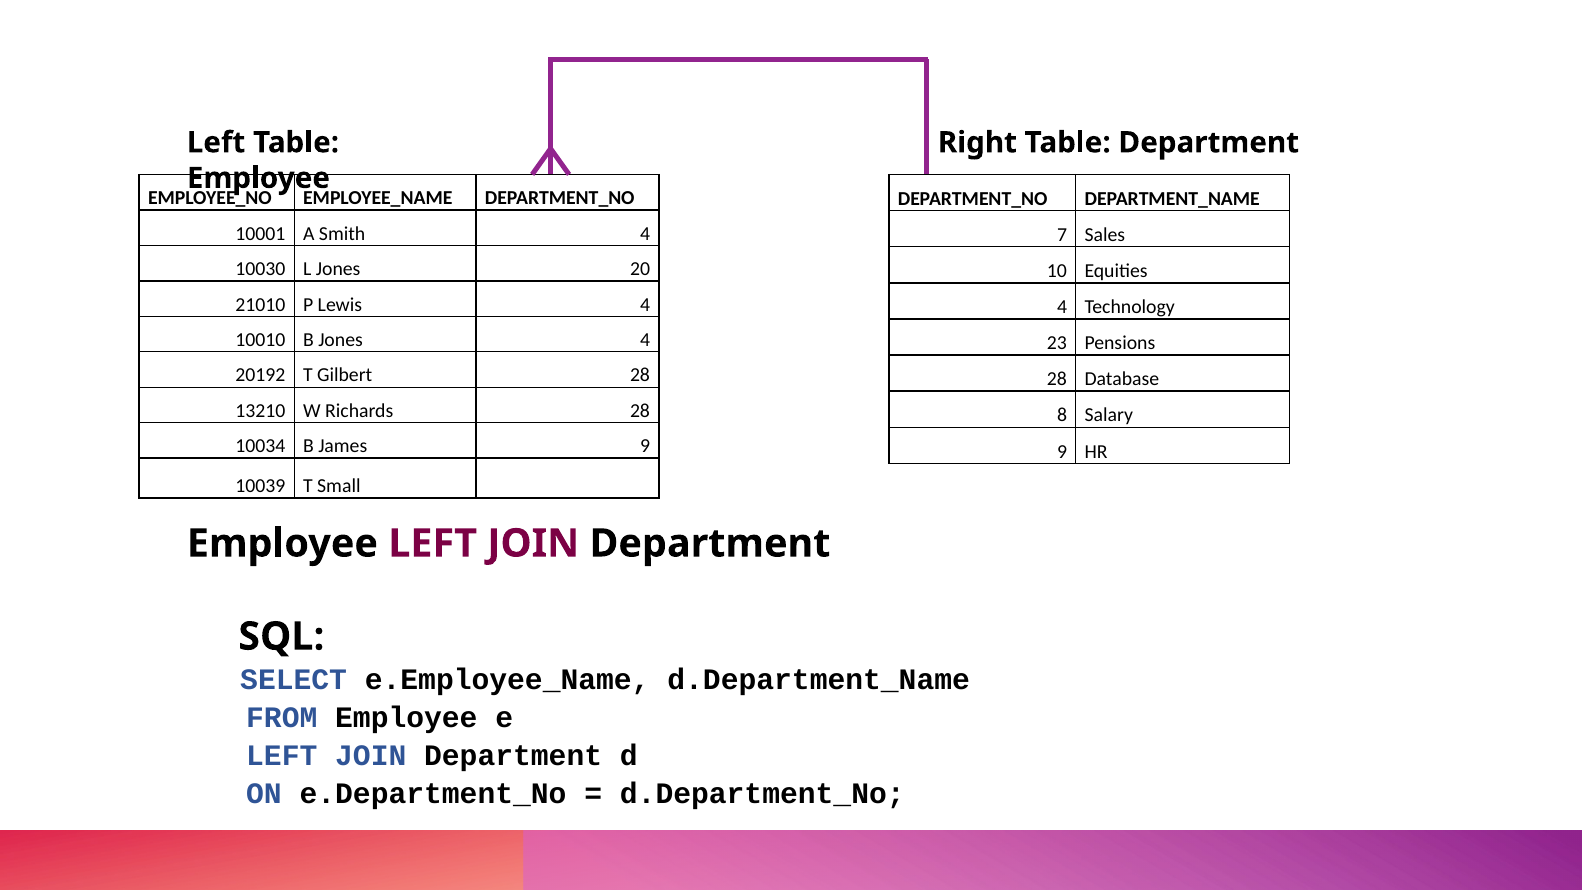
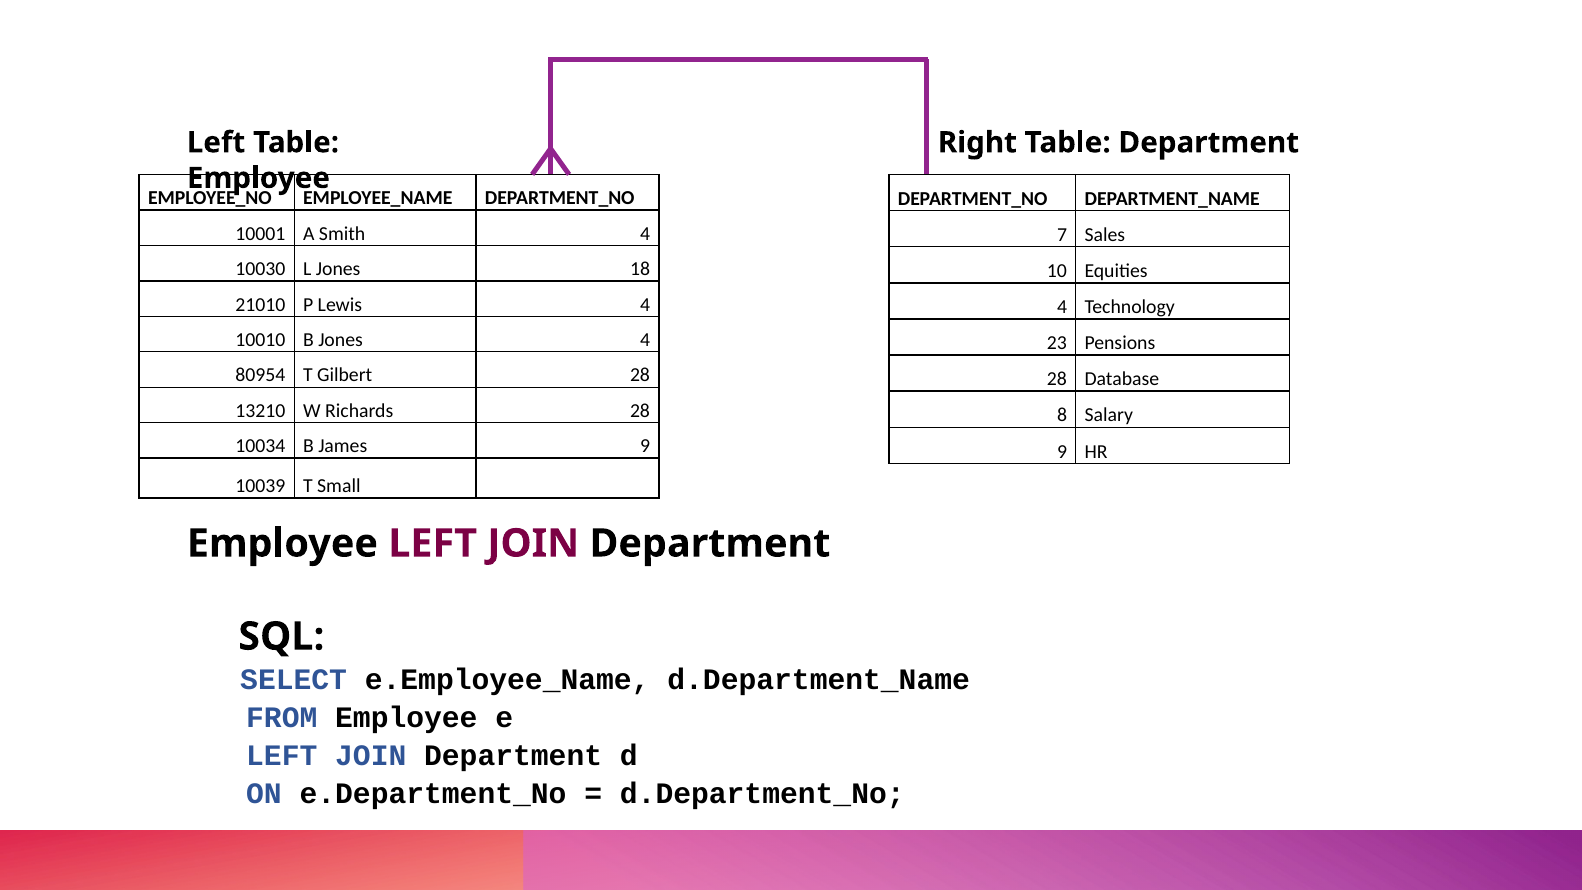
20: 20 -> 18
20192: 20192 -> 80954
